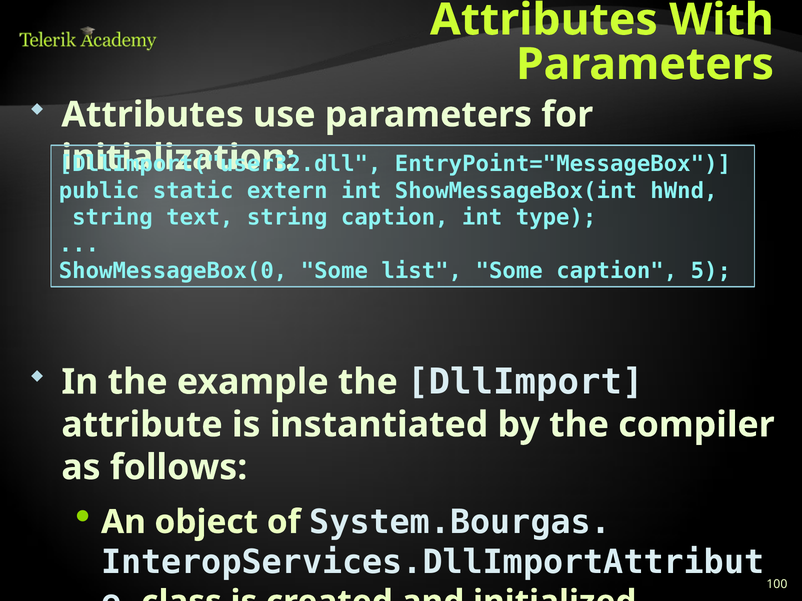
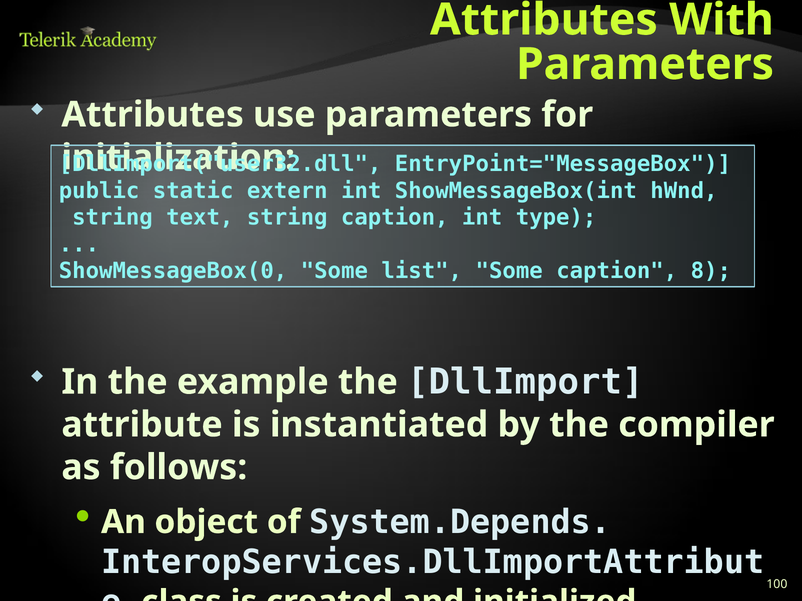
5: 5 -> 8
System.Bourgas: System.Bourgas -> System.Depends
